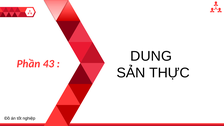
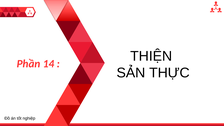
DUNG: DUNG -> THIỆN
43: 43 -> 14
